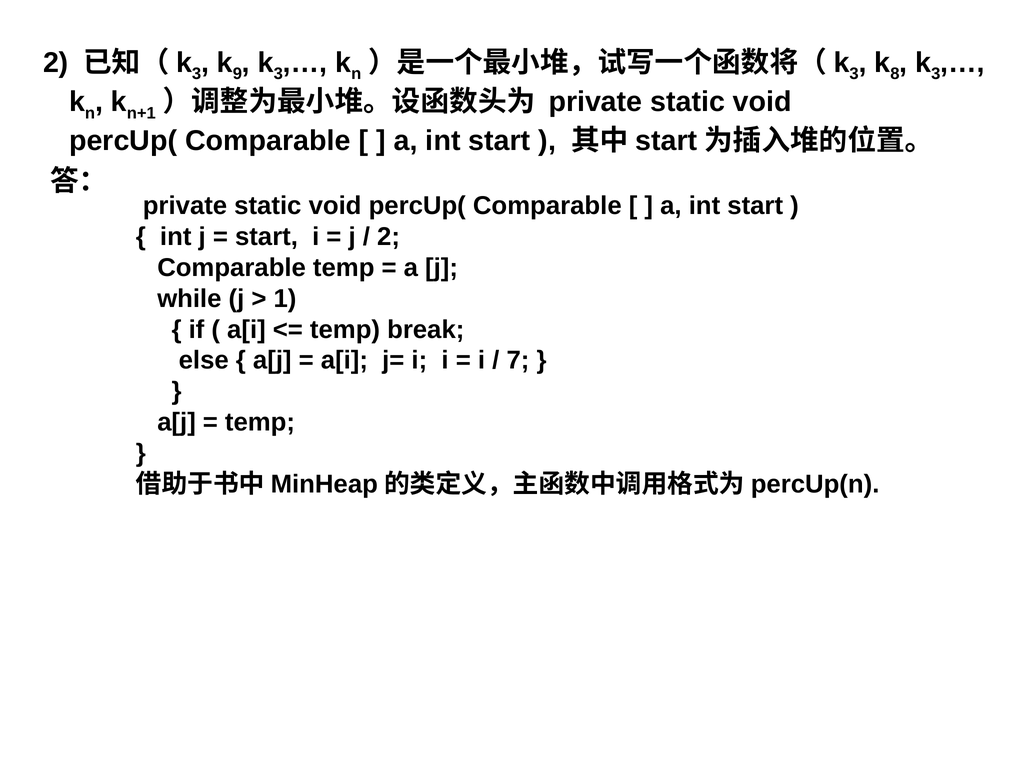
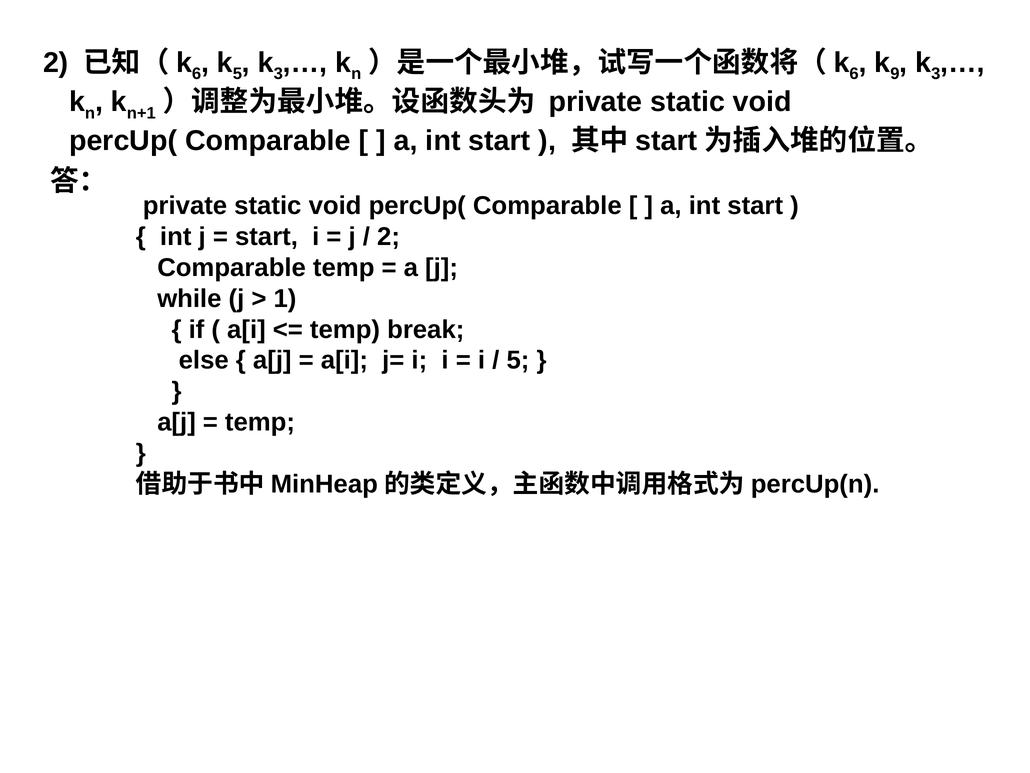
3 at (197, 74): 3 -> 6
9 at (237, 74): 9 -> 5
3 at (854, 74): 3 -> 6
8: 8 -> 9
7 at (518, 360): 7 -> 5
